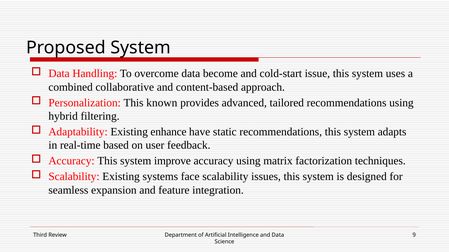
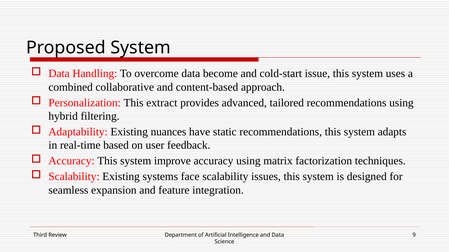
known: known -> extract
enhance: enhance -> nuances
